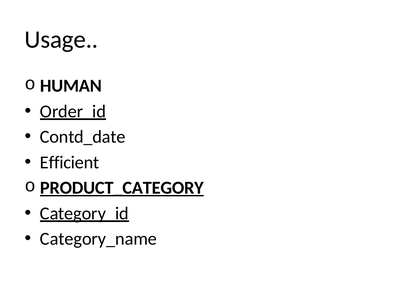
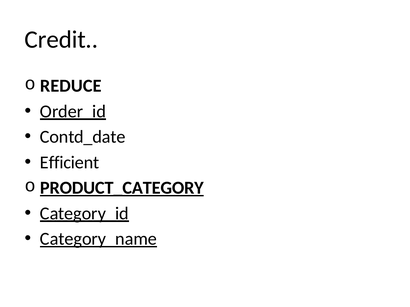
Usage: Usage -> Credit
HUMAN: HUMAN -> REDUCE
Category_name underline: none -> present
